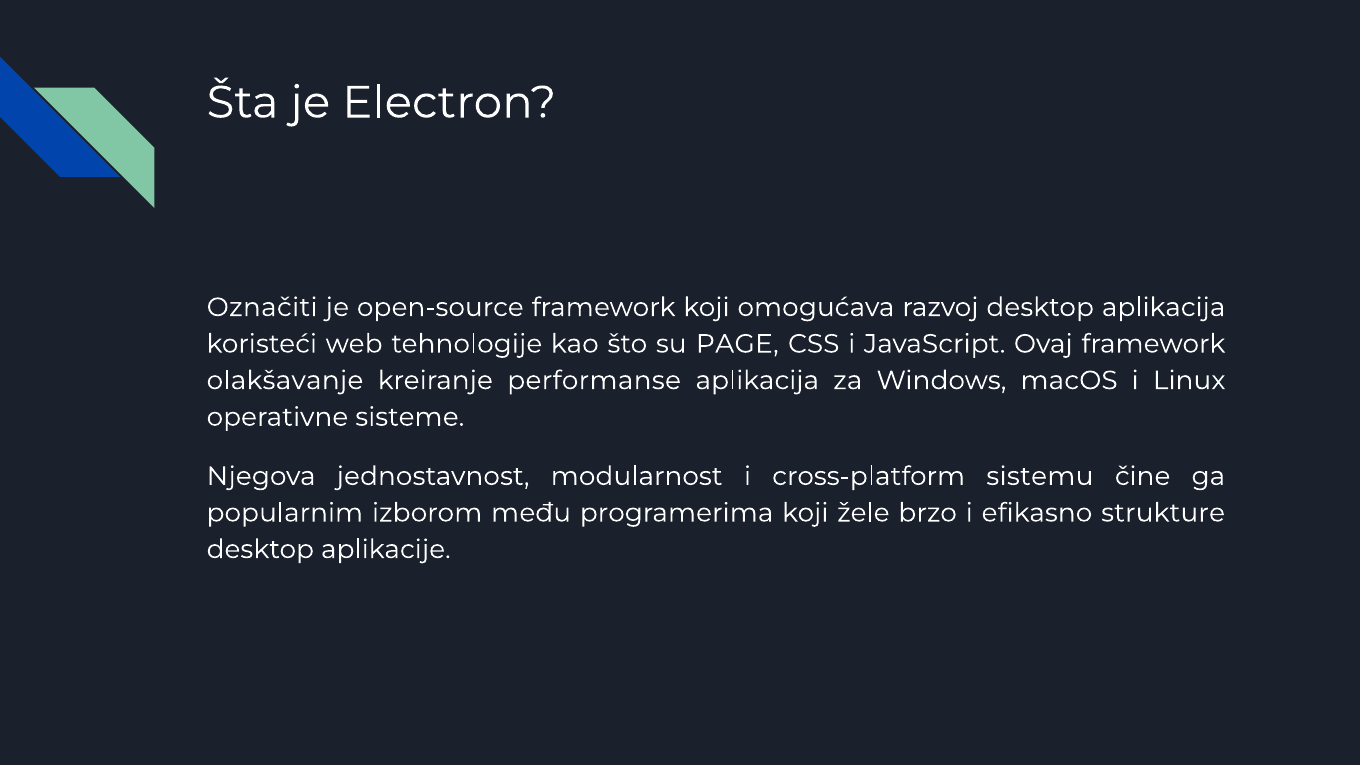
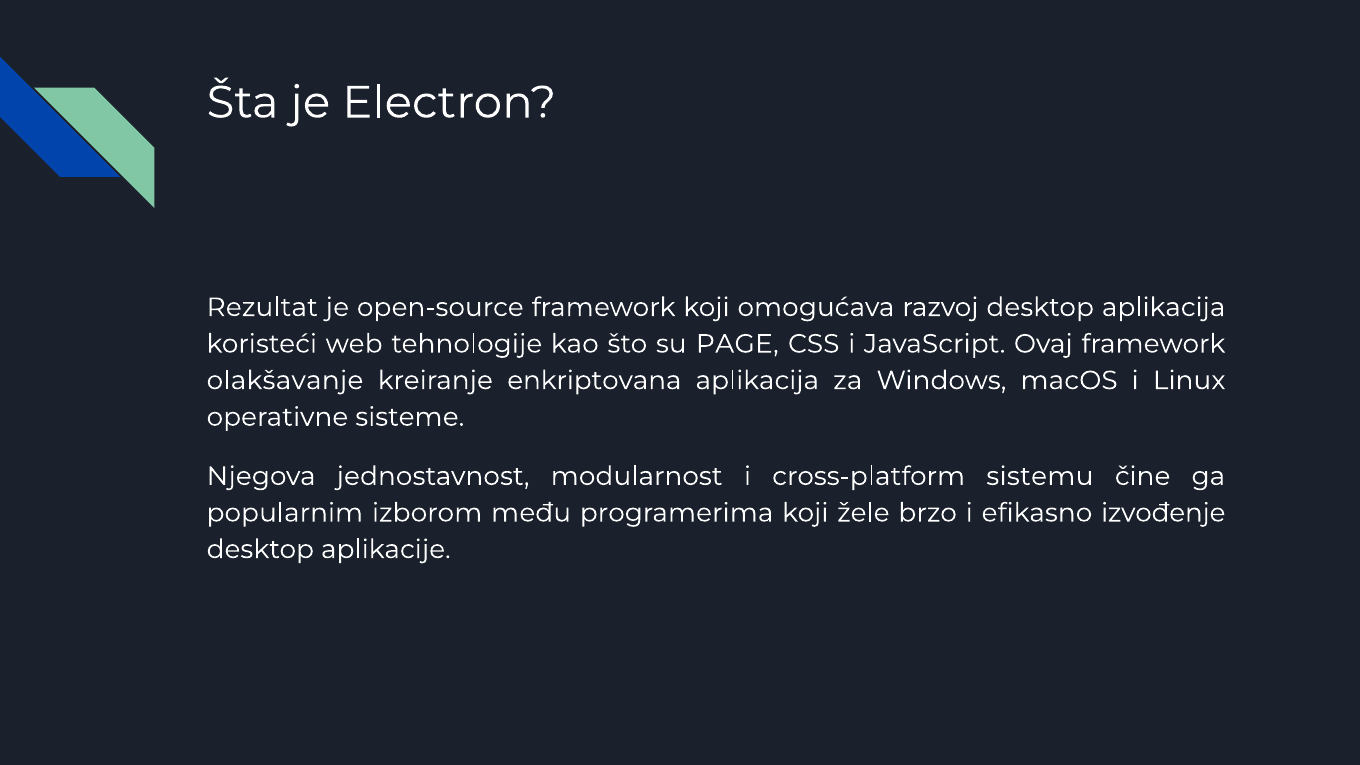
Označiti: Označiti -> Rezultat
performanse: performanse -> enkriptovana
strukture: strukture -> izvođenje
